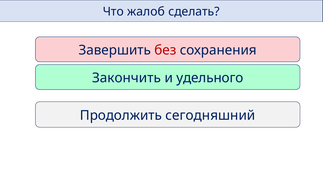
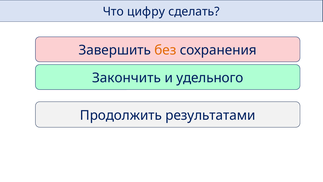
жалоб: жалоб -> цифру
без colour: red -> orange
сегодняшний: сегодняшний -> результатами
